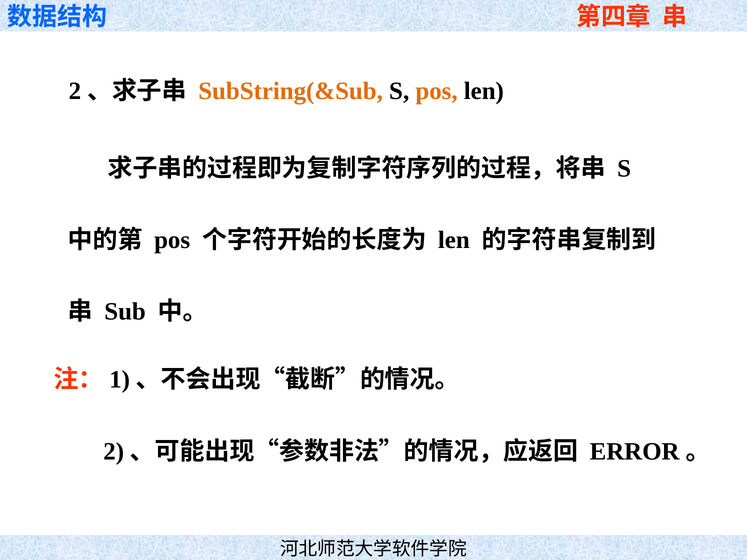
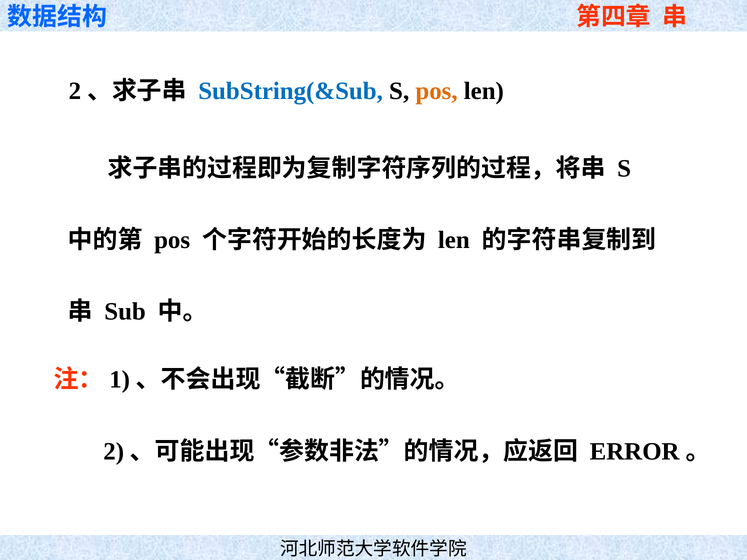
SubString(&Sub colour: orange -> blue
